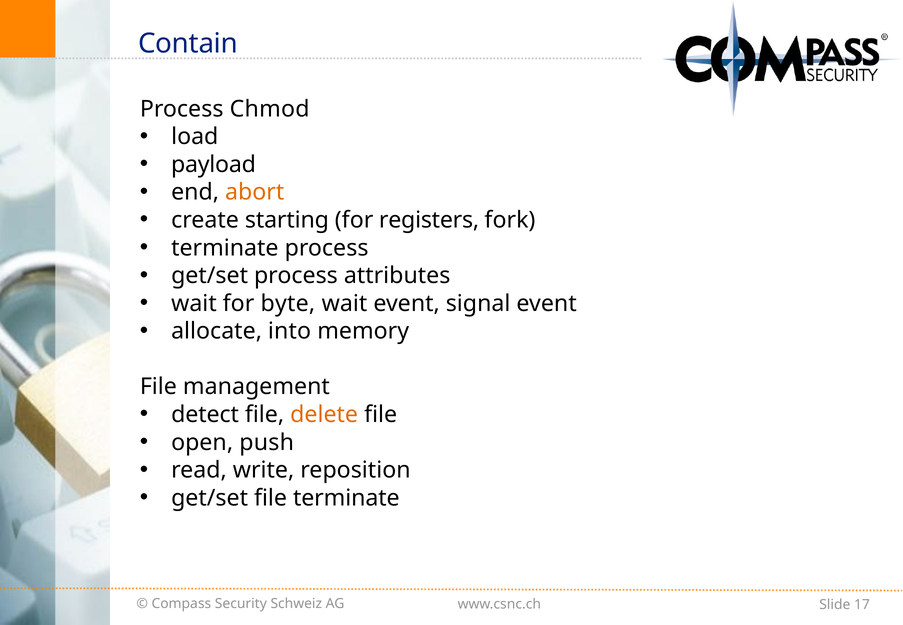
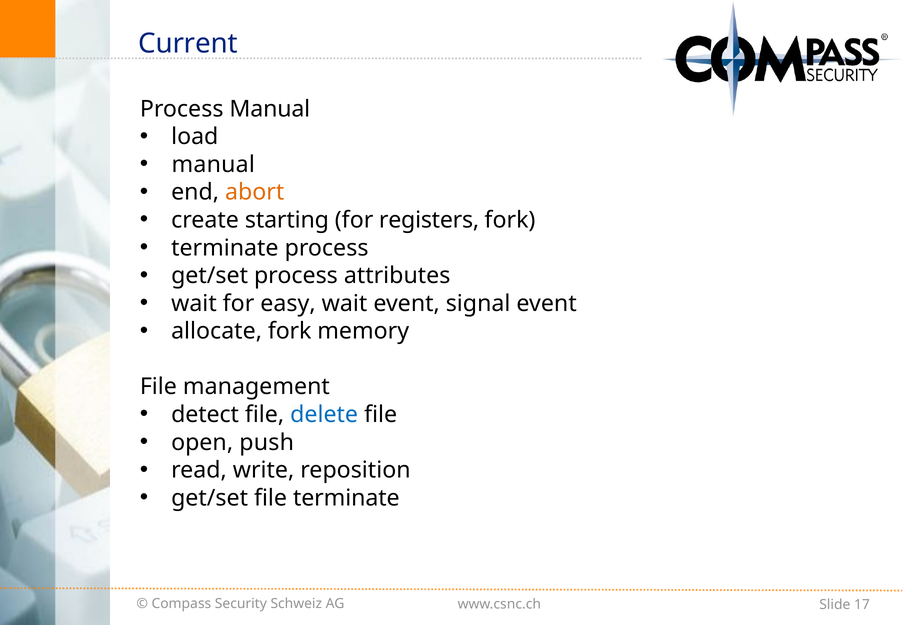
Contain: Contain -> Current
Process Chmod: Chmod -> Manual
payload at (213, 165): payload -> manual
byte: byte -> easy
allocate into: into -> fork
delete colour: orange -> blue
